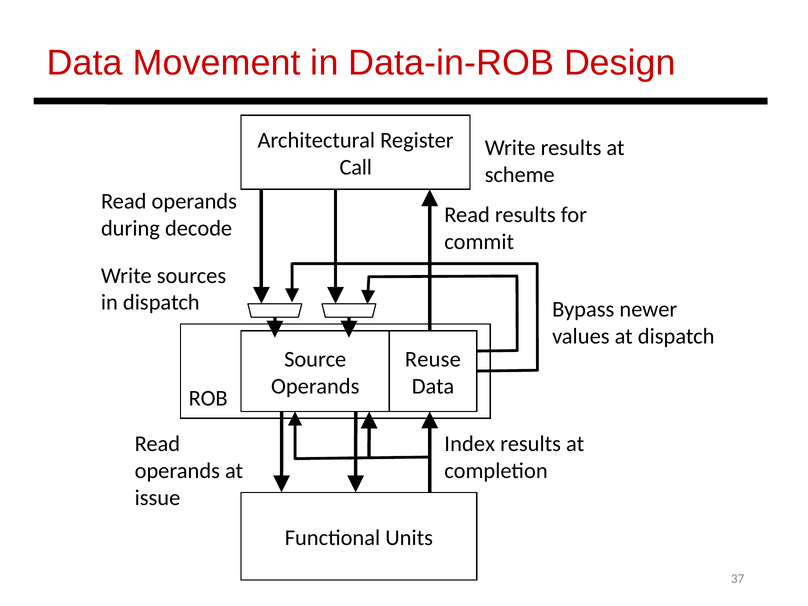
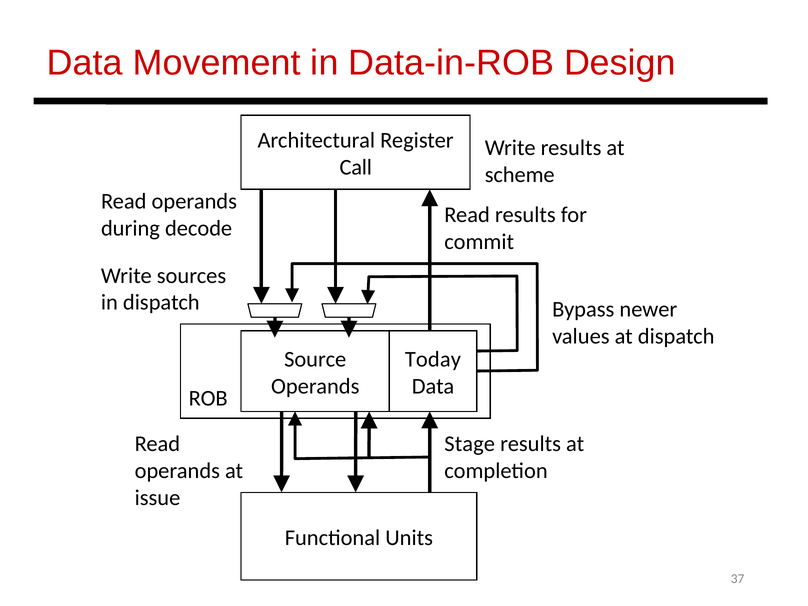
Reuse: Reuse -> Today
Index: Index -> Stage
